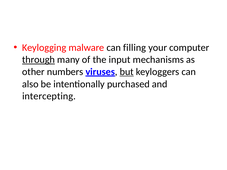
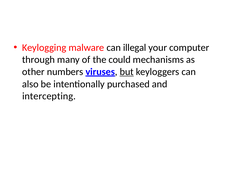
filling: filling -> illegal
through underline: present -> none
input: input -> could
